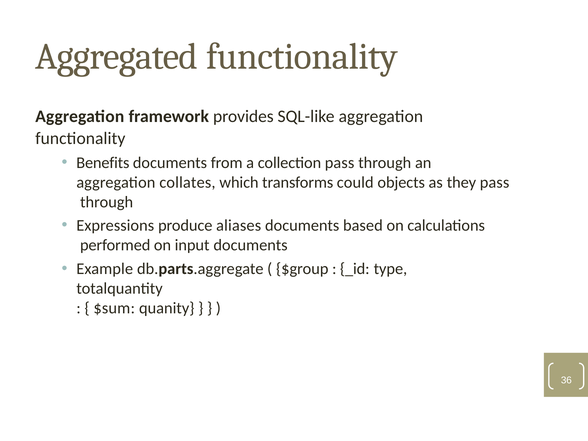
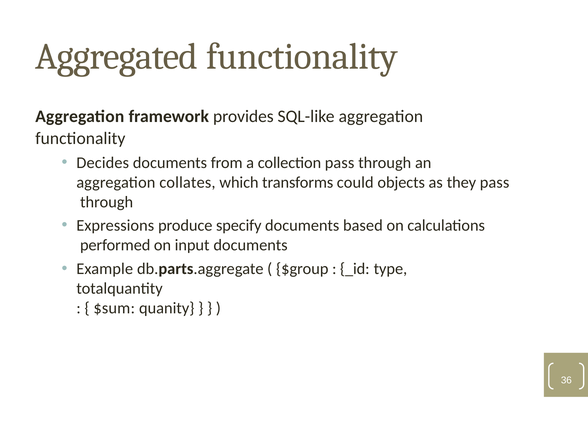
Benefits: Benefits -> Decides
aliases: aliases -> specify
